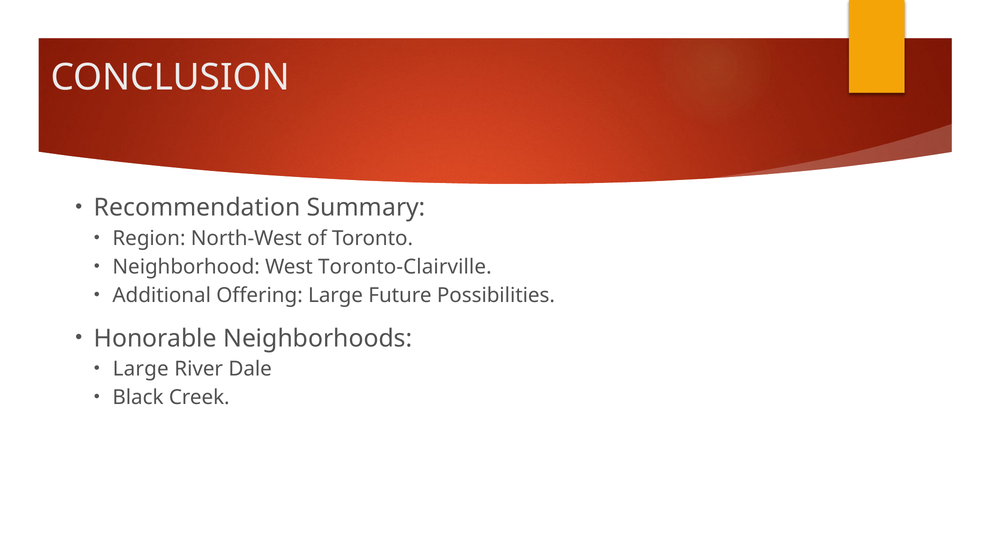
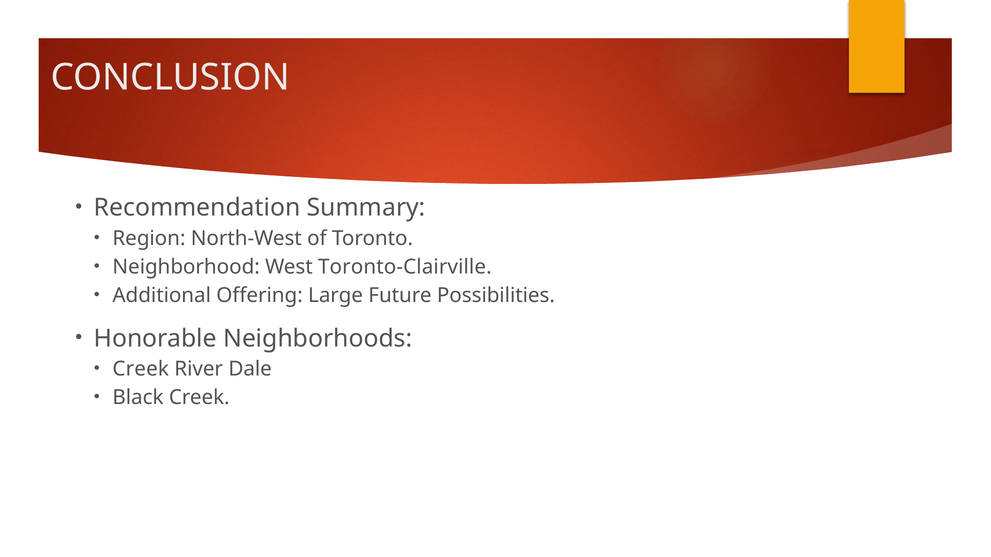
Large at (141, 369): Large -> Creek
